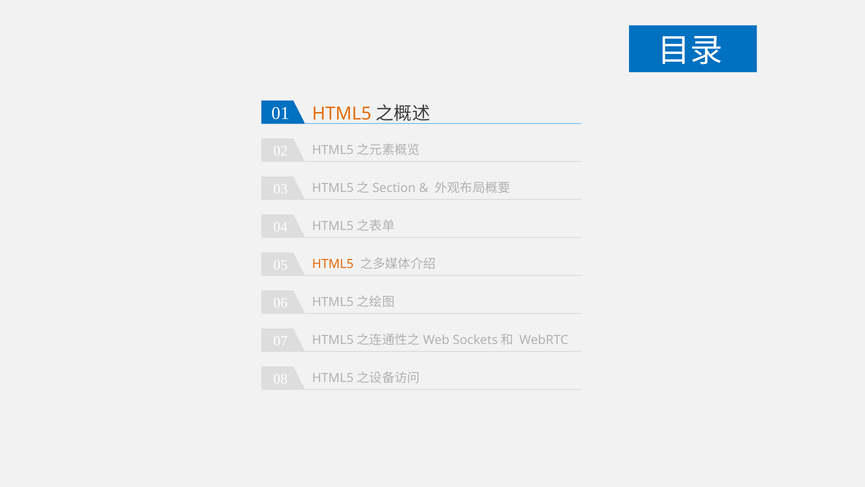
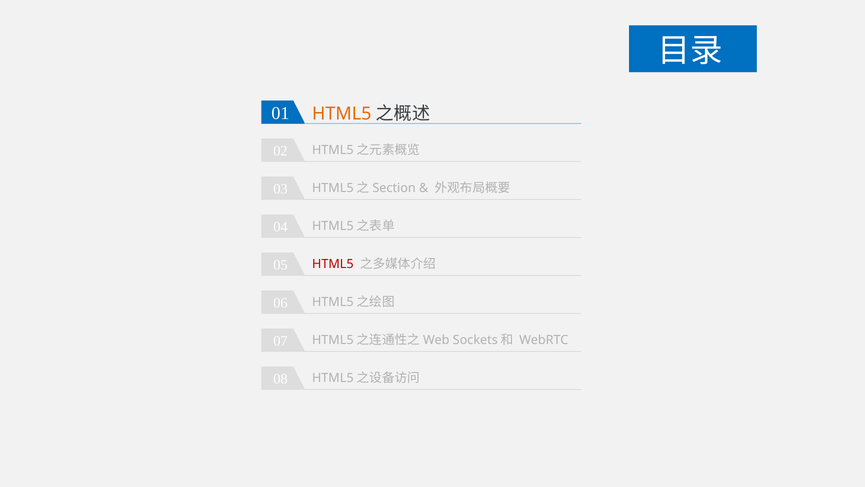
HTML5 at (333, 264) colour: orange -> red
